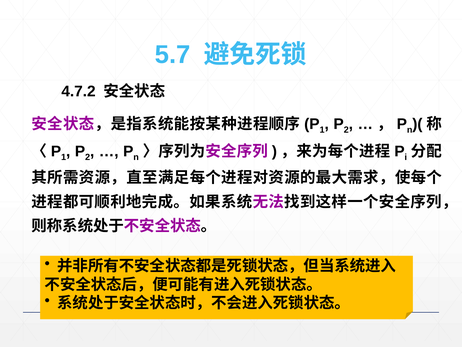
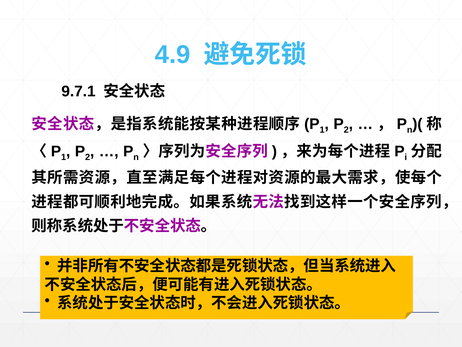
5.7: 5.7 -> 4.9
4.7.2: 4.7.2 -> 9.7.1
